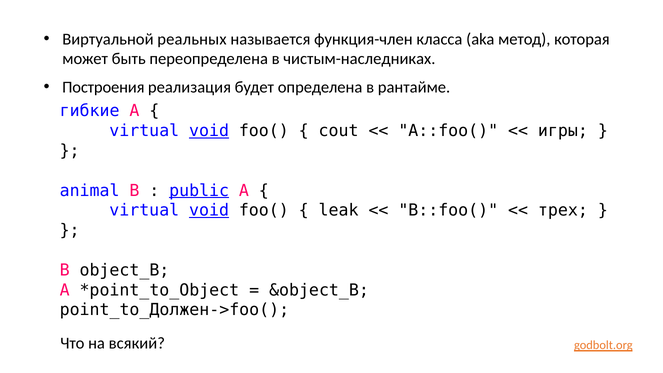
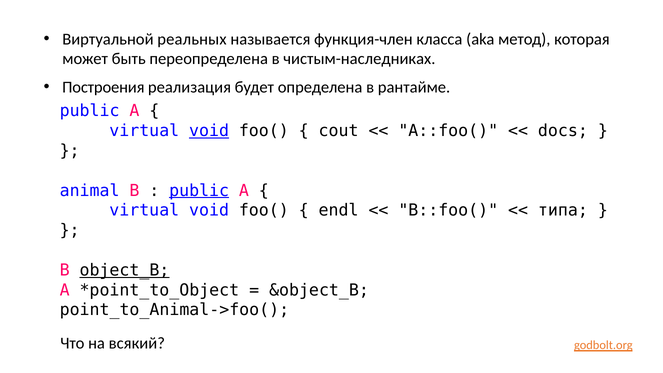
гибкие at (90, 111): гибкие -> public
игры: игры -> docs
void at (209, 210) underline: present -> none
leak: leak -> endl
трех: трех -> типа
object_B underline: none -> present
point_to_Должен->foo(: point_to_Должен->foo( -> point_to_Animal->foo(
